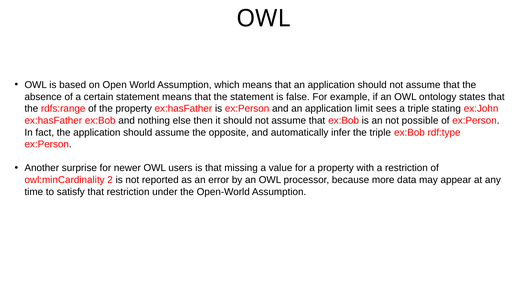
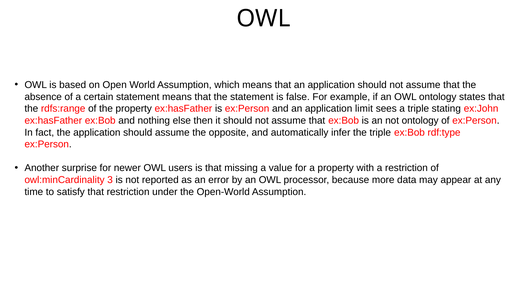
not possible: possible -> ontology
2: 2 -> 3
